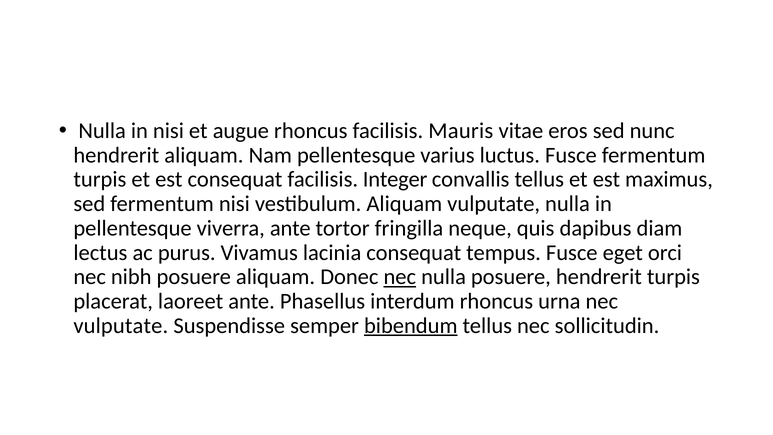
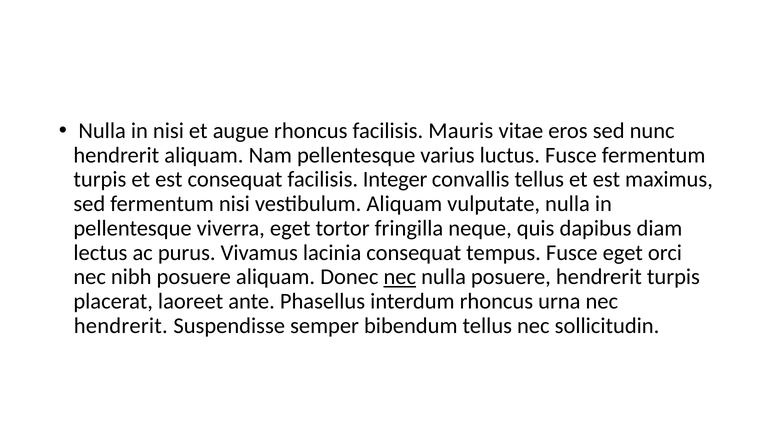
viverra ante: ante -> eget
vulputate at (121, 326): vulputate -> hendrerit
bibendum underline: present -> none
